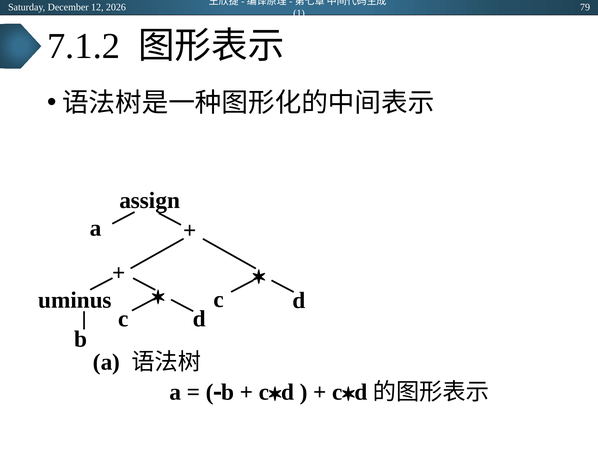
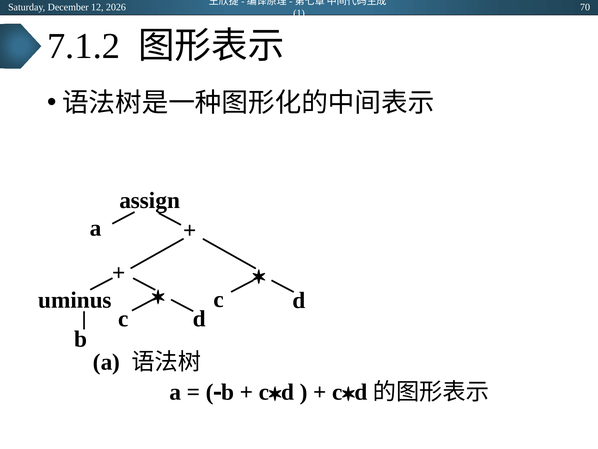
79: 79 -> 70
